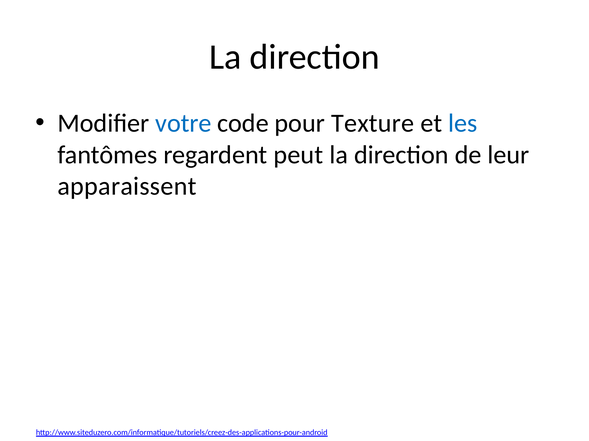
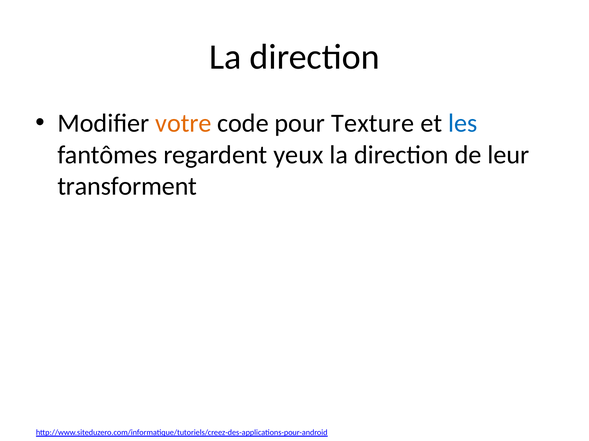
votre colour: blue -> orange
peut: peut -> yeux
apparaissent: apparaissent -> transforment
